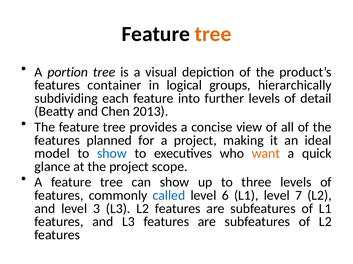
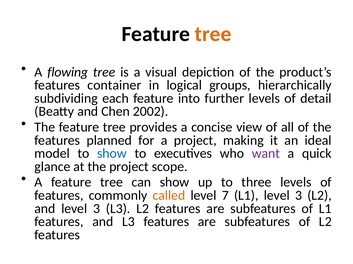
portion: portion -> flowing
2013: 2013 -> 2002
want colour: orange -> purple
called colour: blue -> orange
6: 6 -> 7
L1 level 7: 7 -> 3
